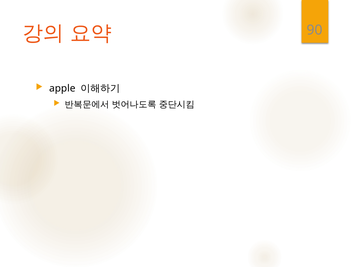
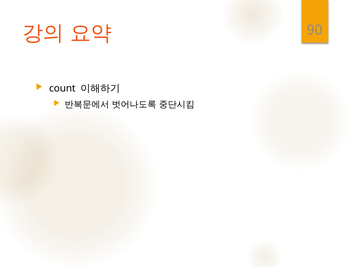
apple: apple -> count
